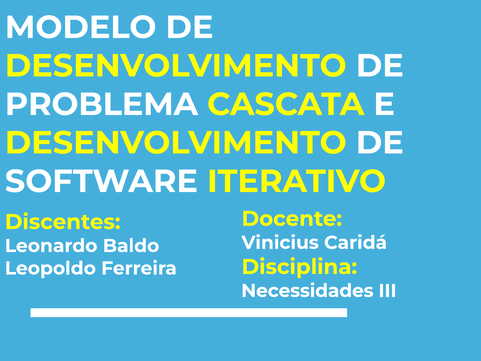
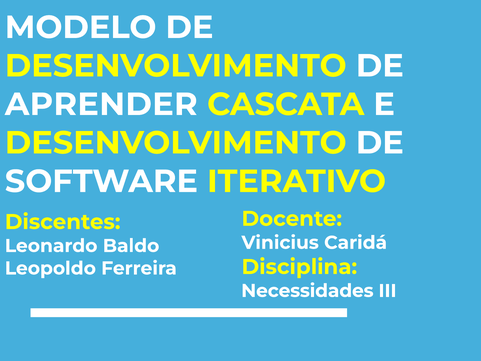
PROBLEMA: PROBLEMA -> APRENDER
